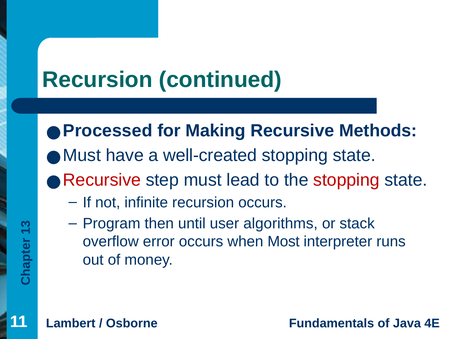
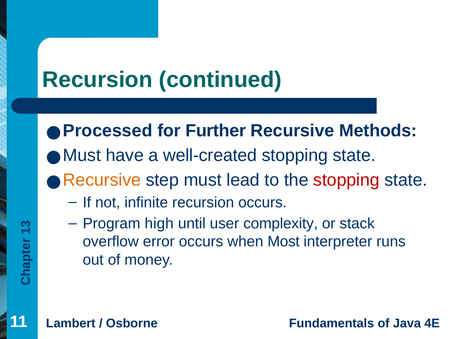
Making: Making -> Further
Recursive at (102, 180) colour: red -> orange
then: then -> high
algorithms: algorithms -> complexity
